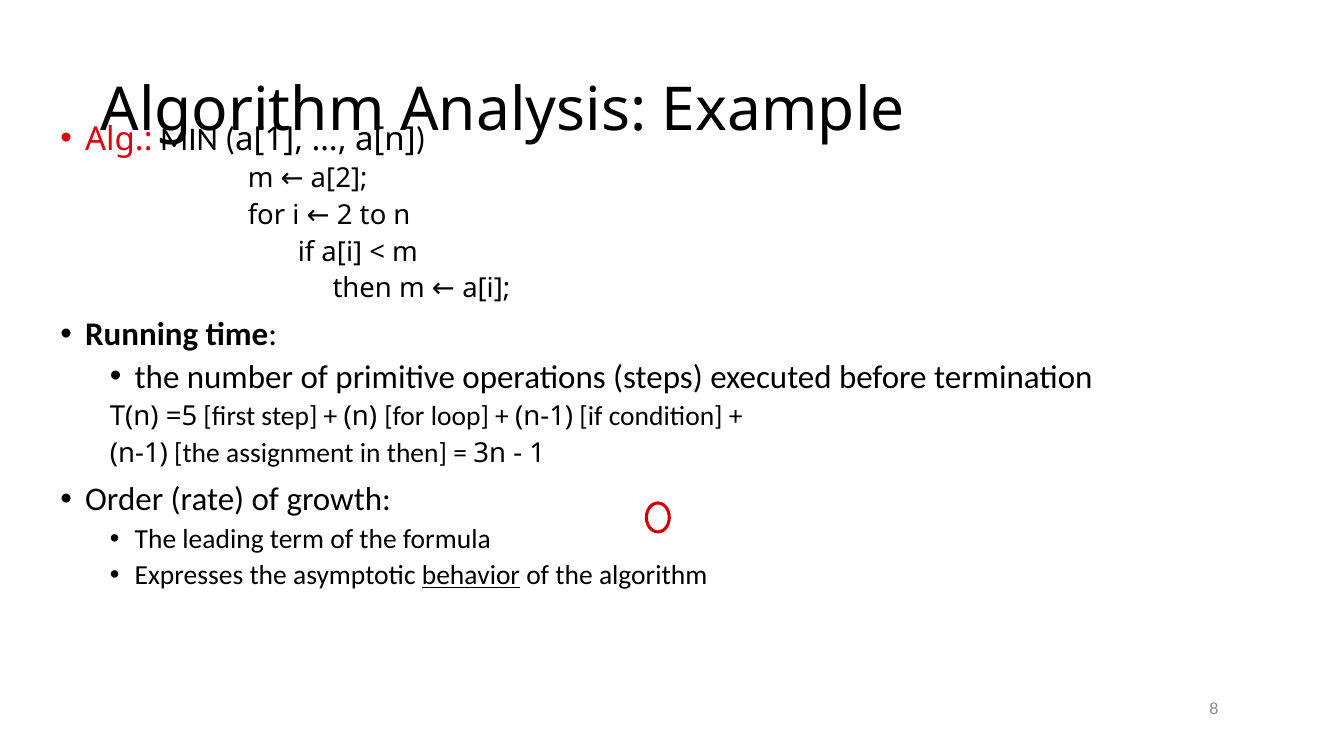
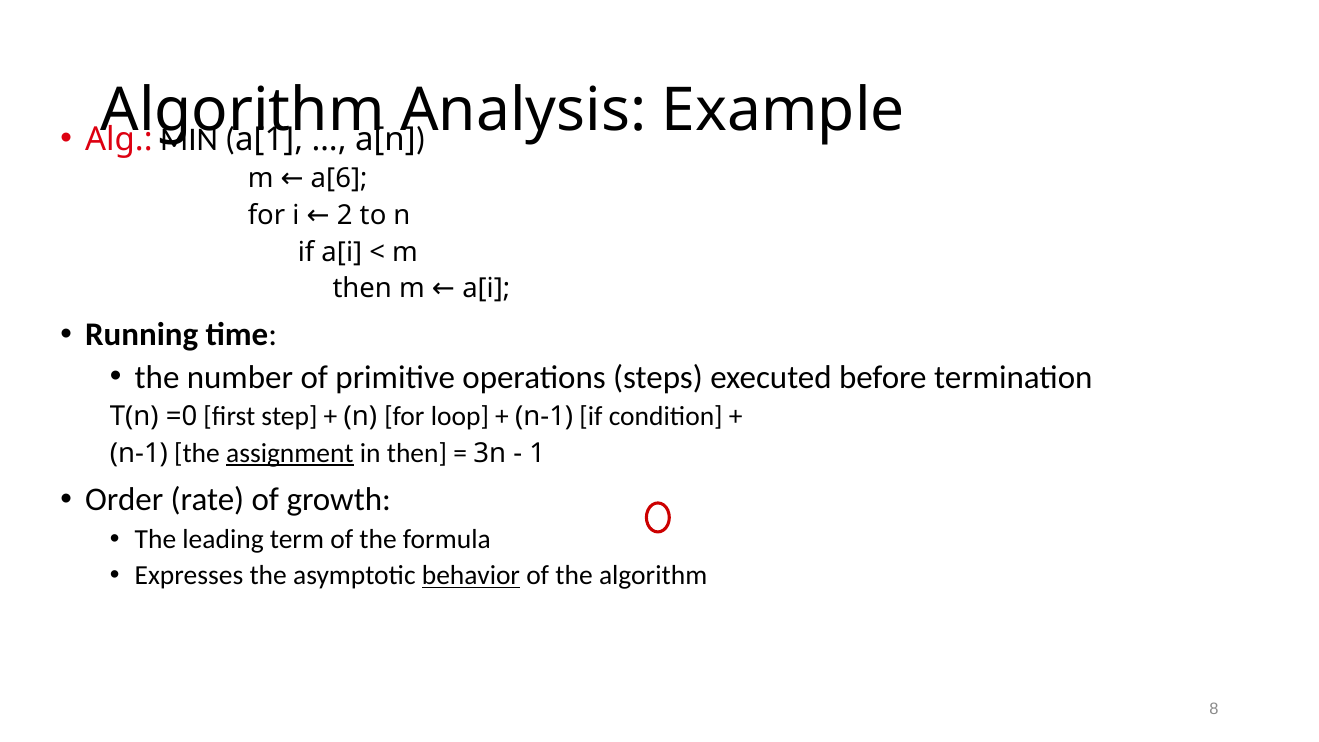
a[2: a[2 -> a[6
=5: =5 -> =0
assignment underline: none -> present
